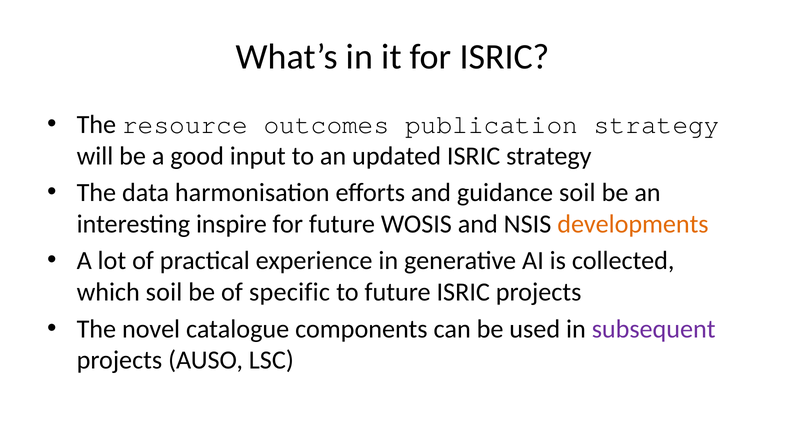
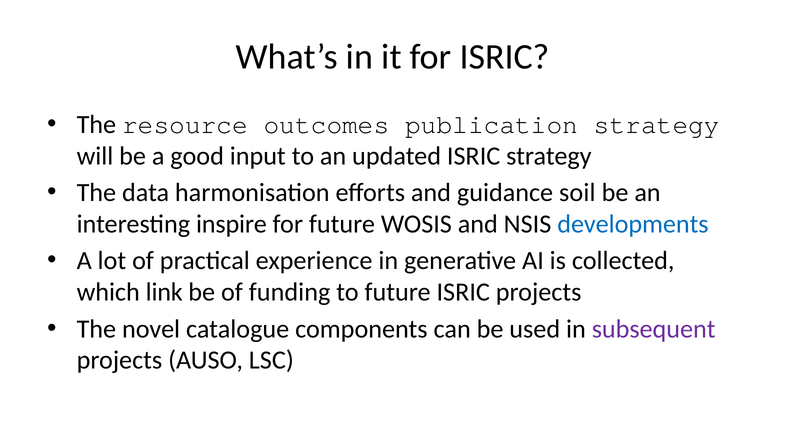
developments colour: orange -> blue
which soil: soil -> link
specific: specific -> funding
